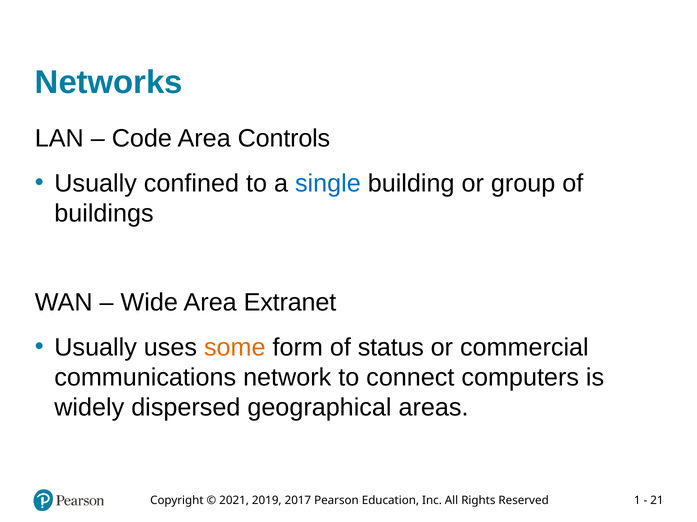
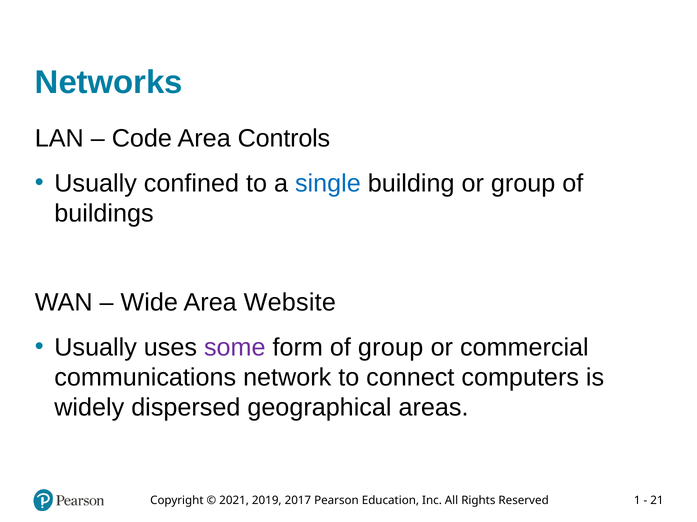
Extranet: Extranet -> Website
some colour: orange -> purple
of status: status -> group
